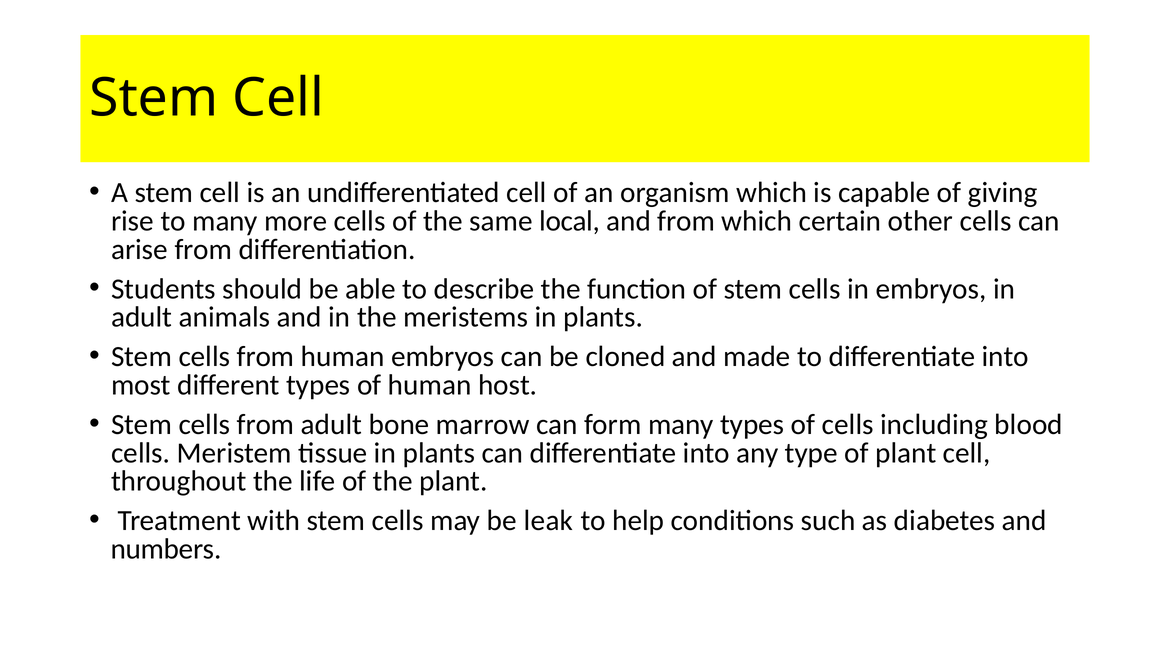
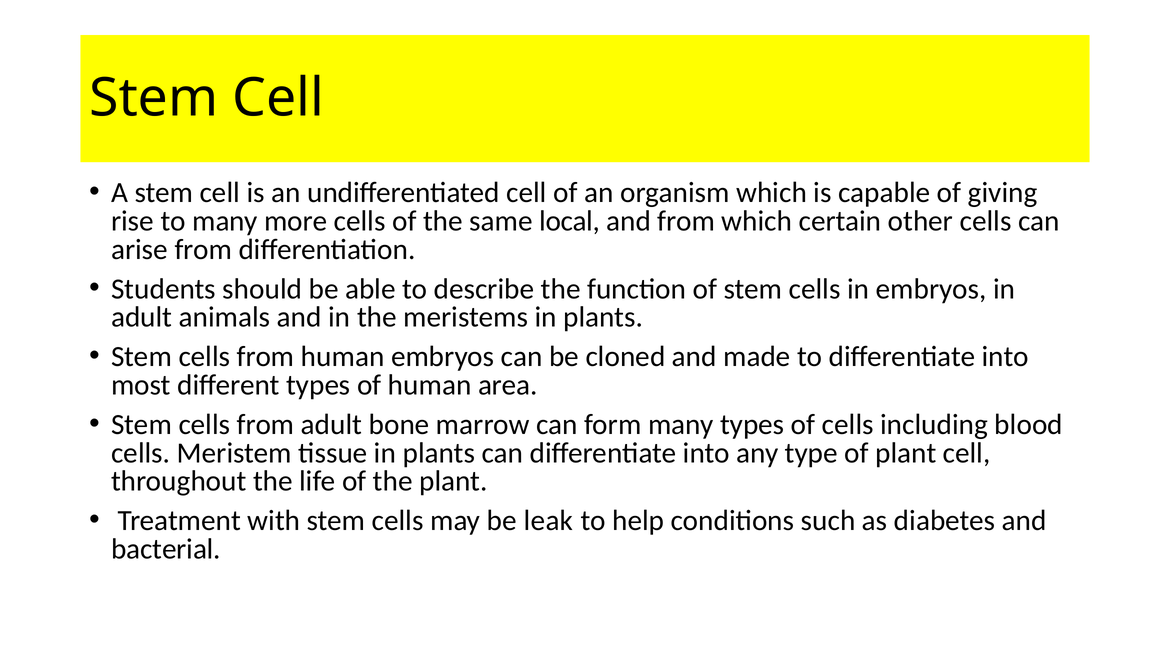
host: host -> area
numbers: numbers -> bacterial
